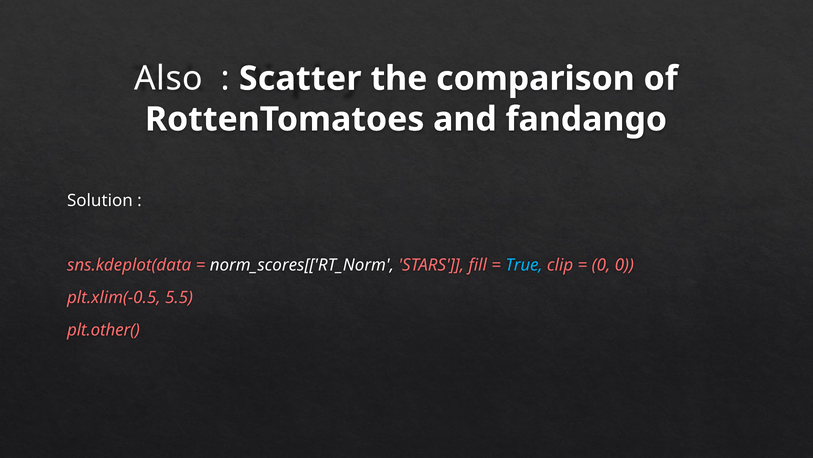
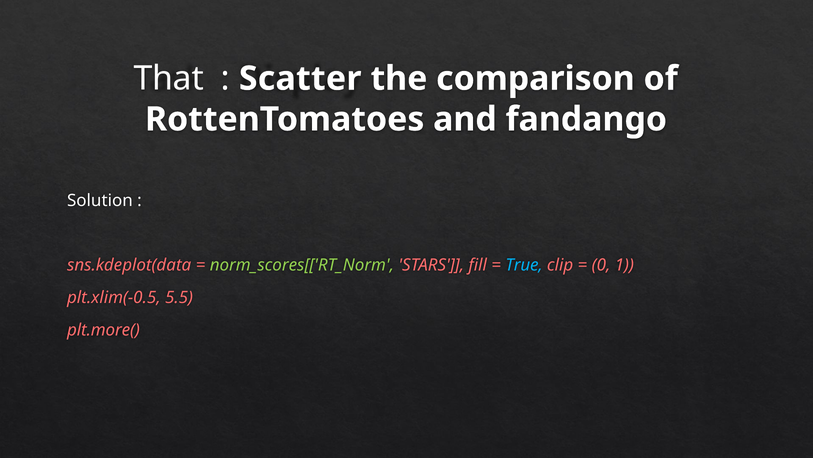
Also: Also -> That
norm_scores[['RT_Norm colour: white -> light green
0 0: 0 -> 1
plt.other(: plt.other( -> plt.more(
